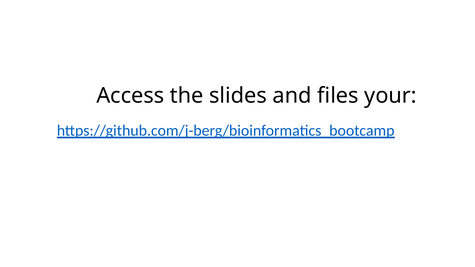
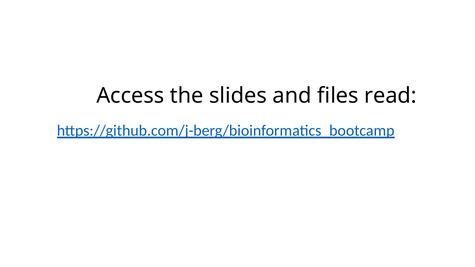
your: your -> read
